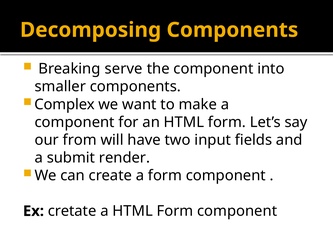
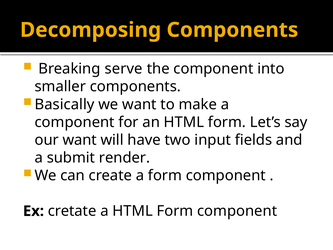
Complex: Complex -> Basically
our from: from -> want
